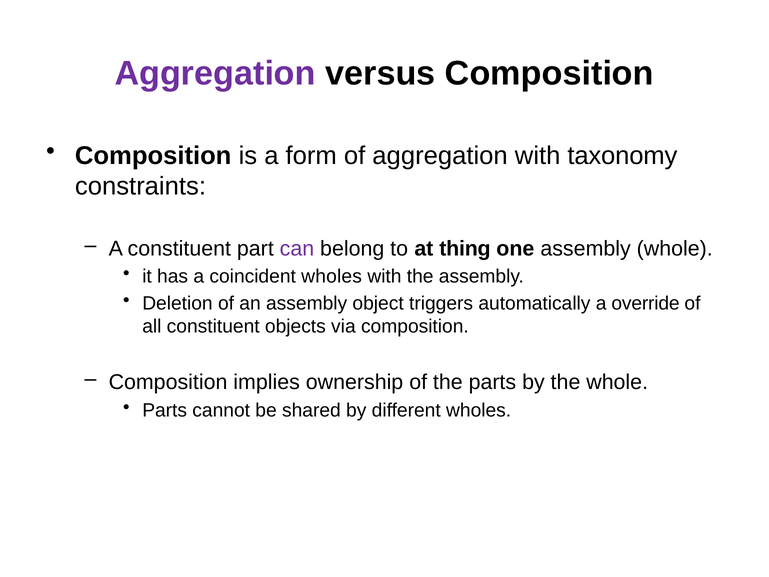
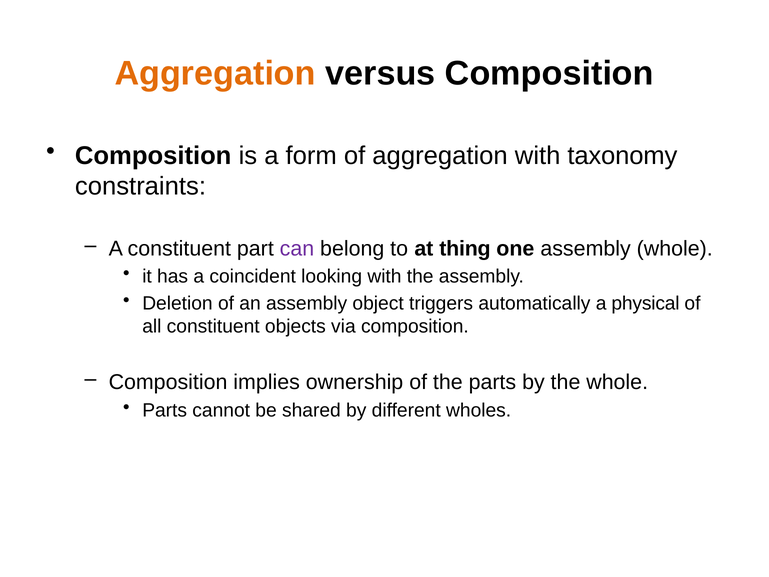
Aggregation at (215, 74) colour: purple -> orange
coincident wholes: wholes -> looking
override: override -> physical
